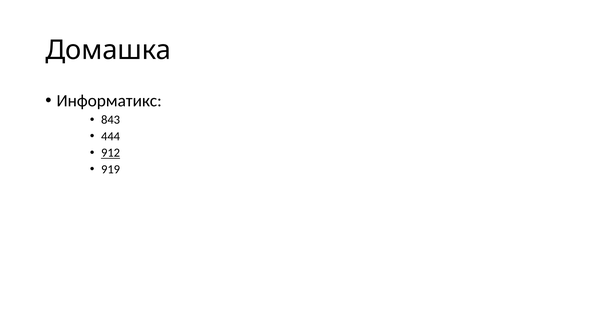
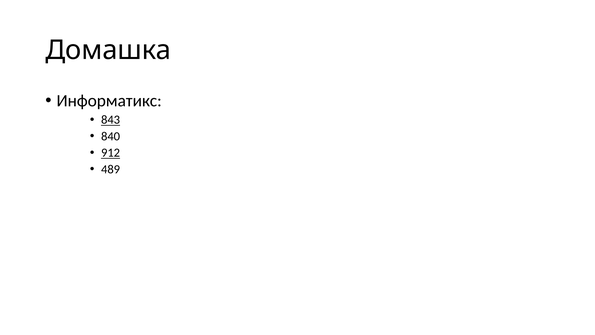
843 underline: none -> present
444: 444 -> 840
919: 919 -> 489
